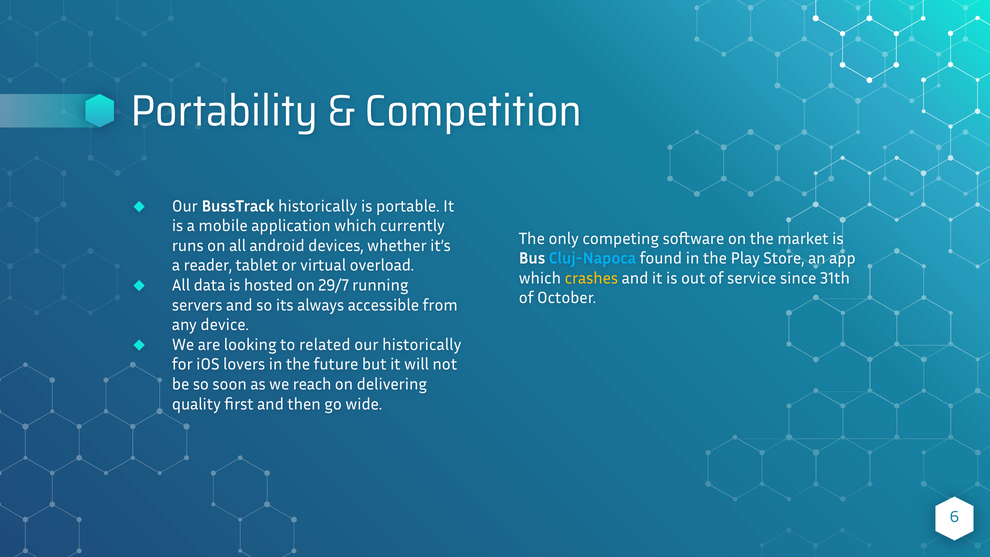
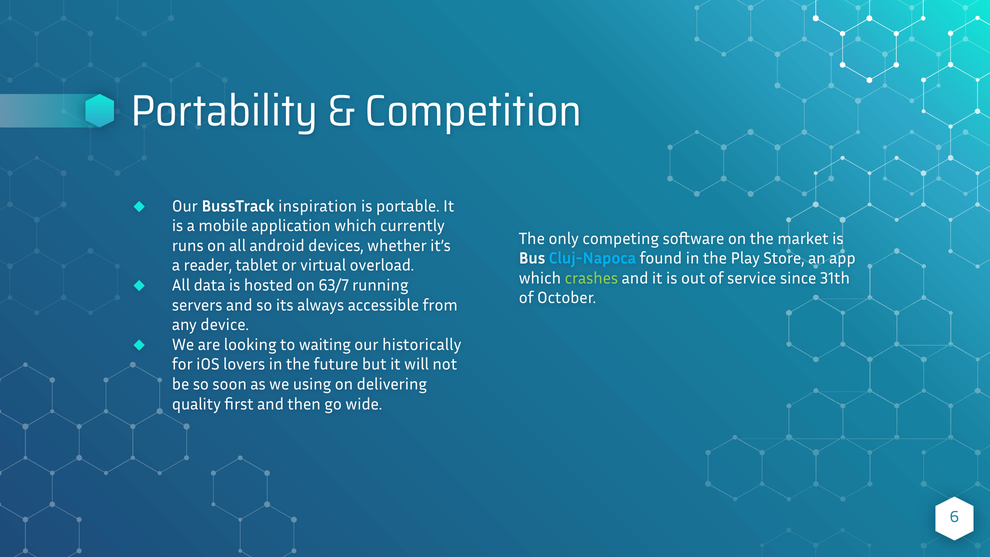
BussTrack historically: historically -> inspiration
crashes colour: yellow -> light green
29/7: 29/7 -> 63/7
related: related -> waiting
reach: reach -> using
